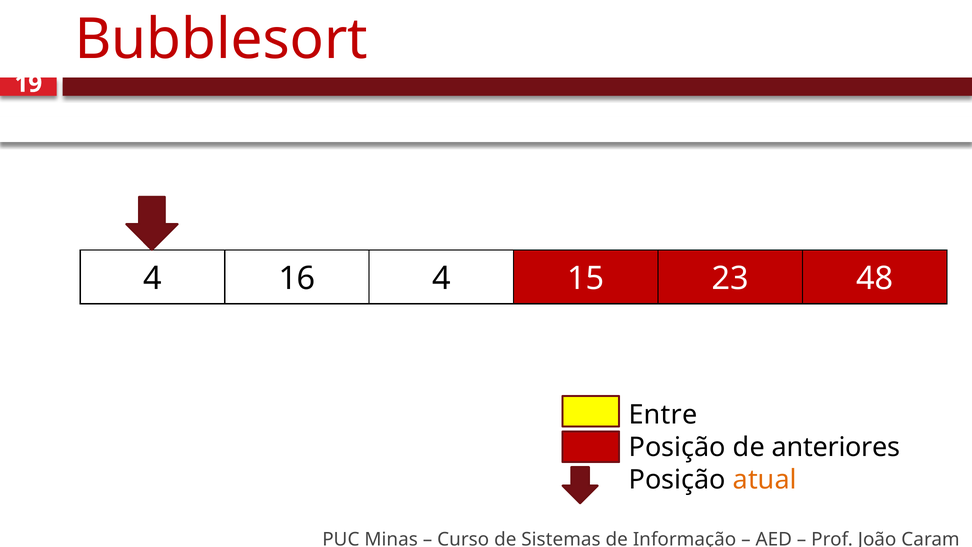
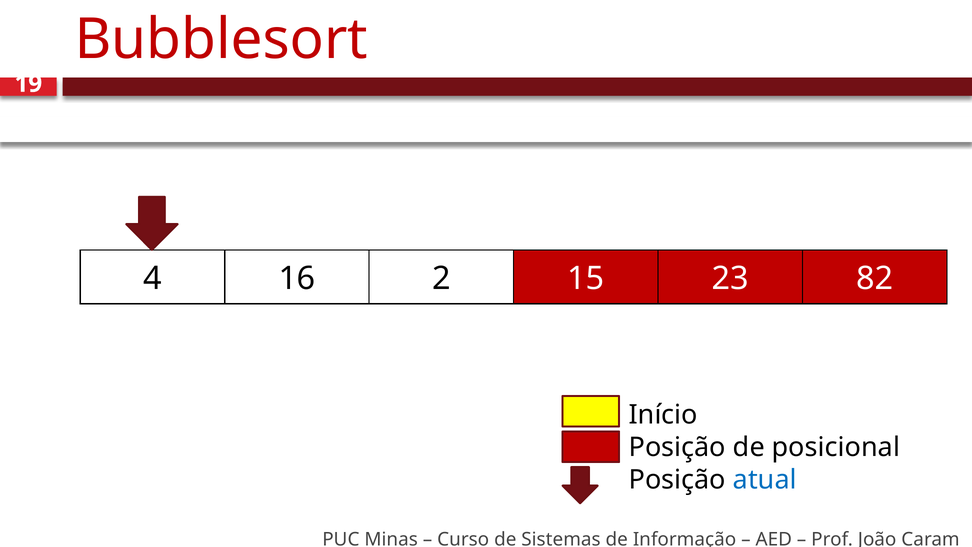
16 4: 4 -> 2
48: 48 -> 82
Entre: Entre -> Início
anteriores: anteriores -> posicional
atual colour: orange -> blue
